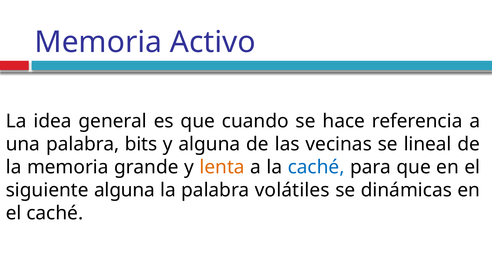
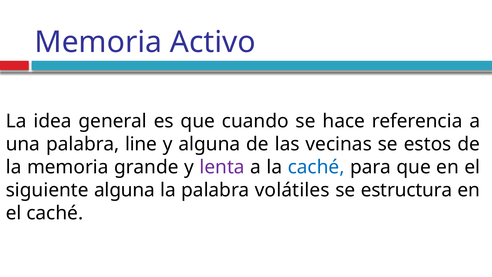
bits: bits -> line
lineal: lineal -> estos
lenta colour: orange -> purple
dinámicas: dinámicas -> estructura
